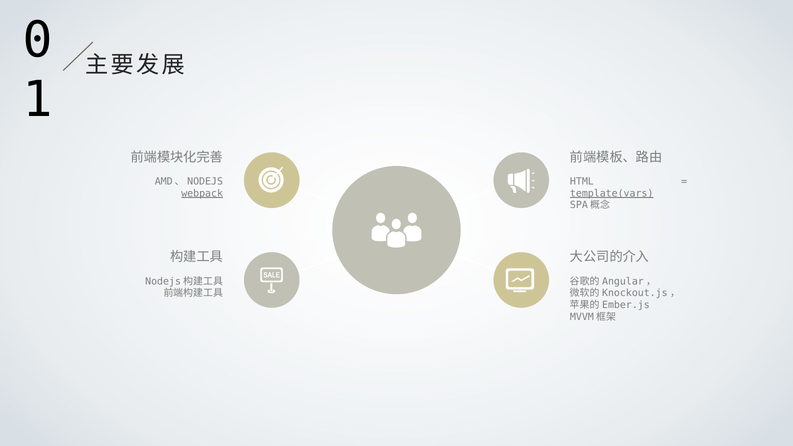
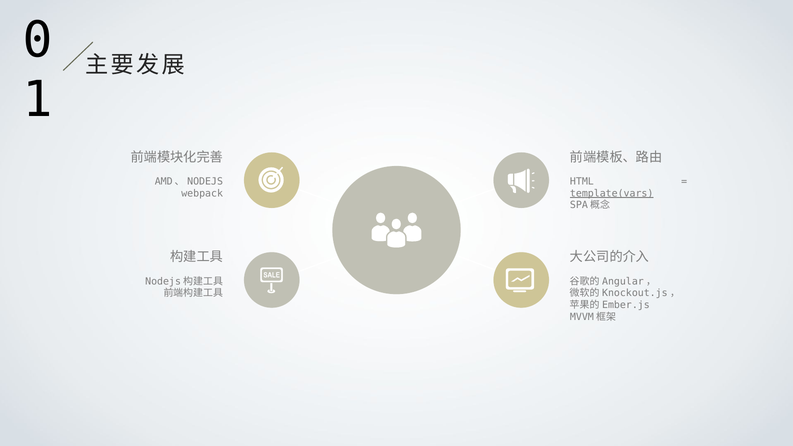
webpack underline: present -> none
